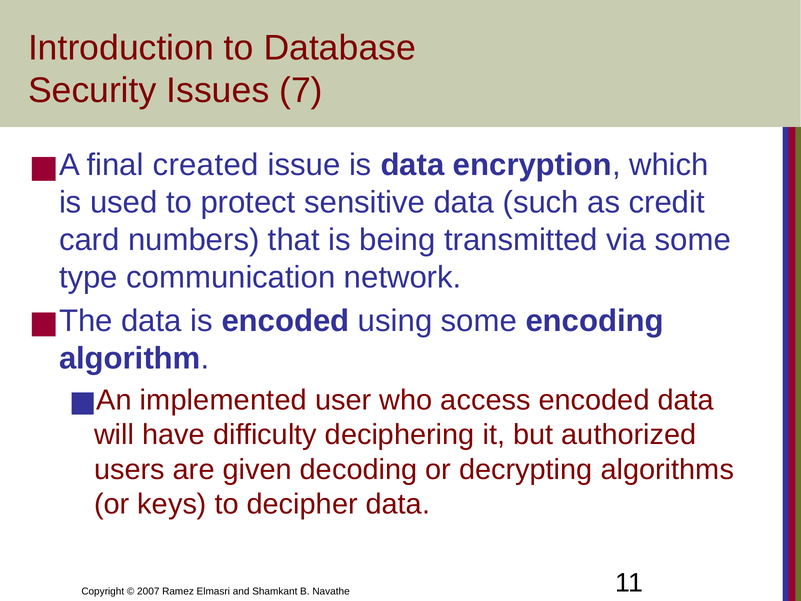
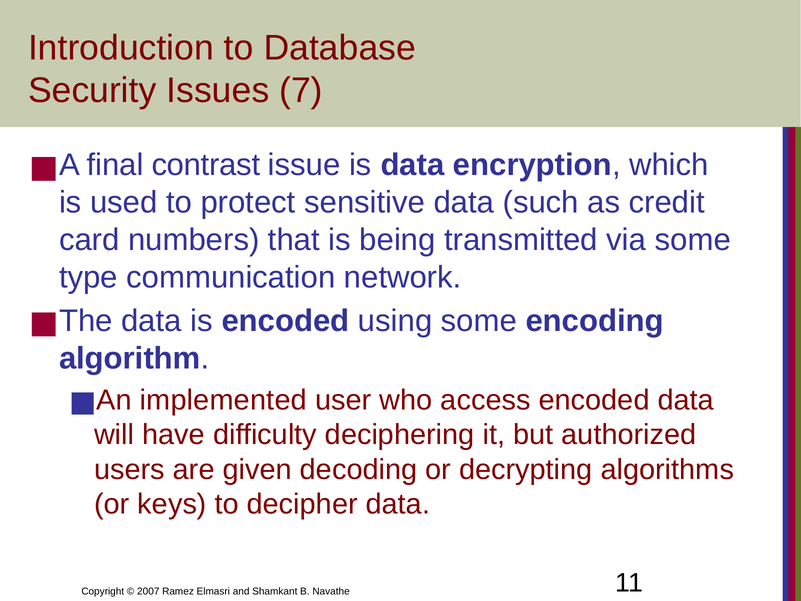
created: created -> contrast
